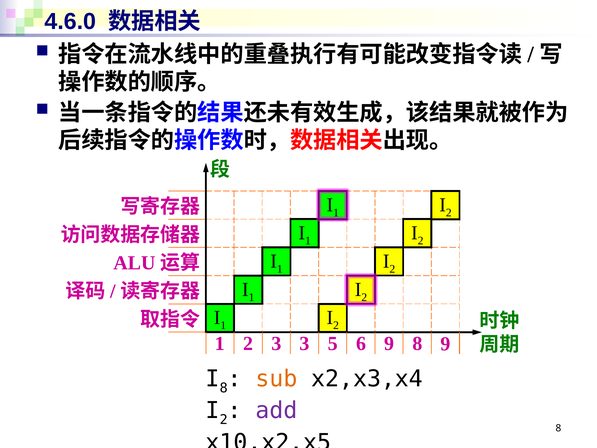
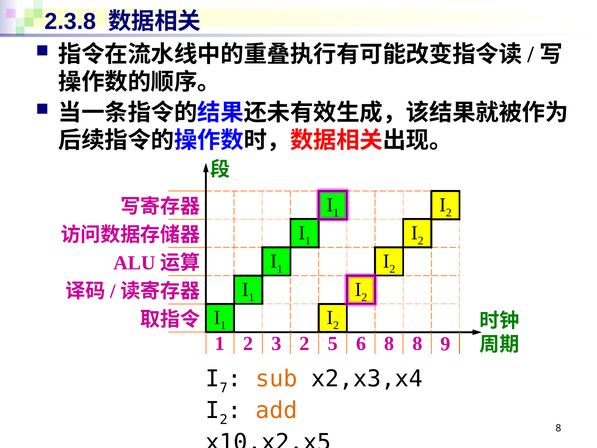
4.6.0: 4.6.0 -> 2.3.8
2 3: 3 -> 2
6 9: 9 -> 8
8 at (224, 388): 8 -> 7
add colour: purple -> orange
